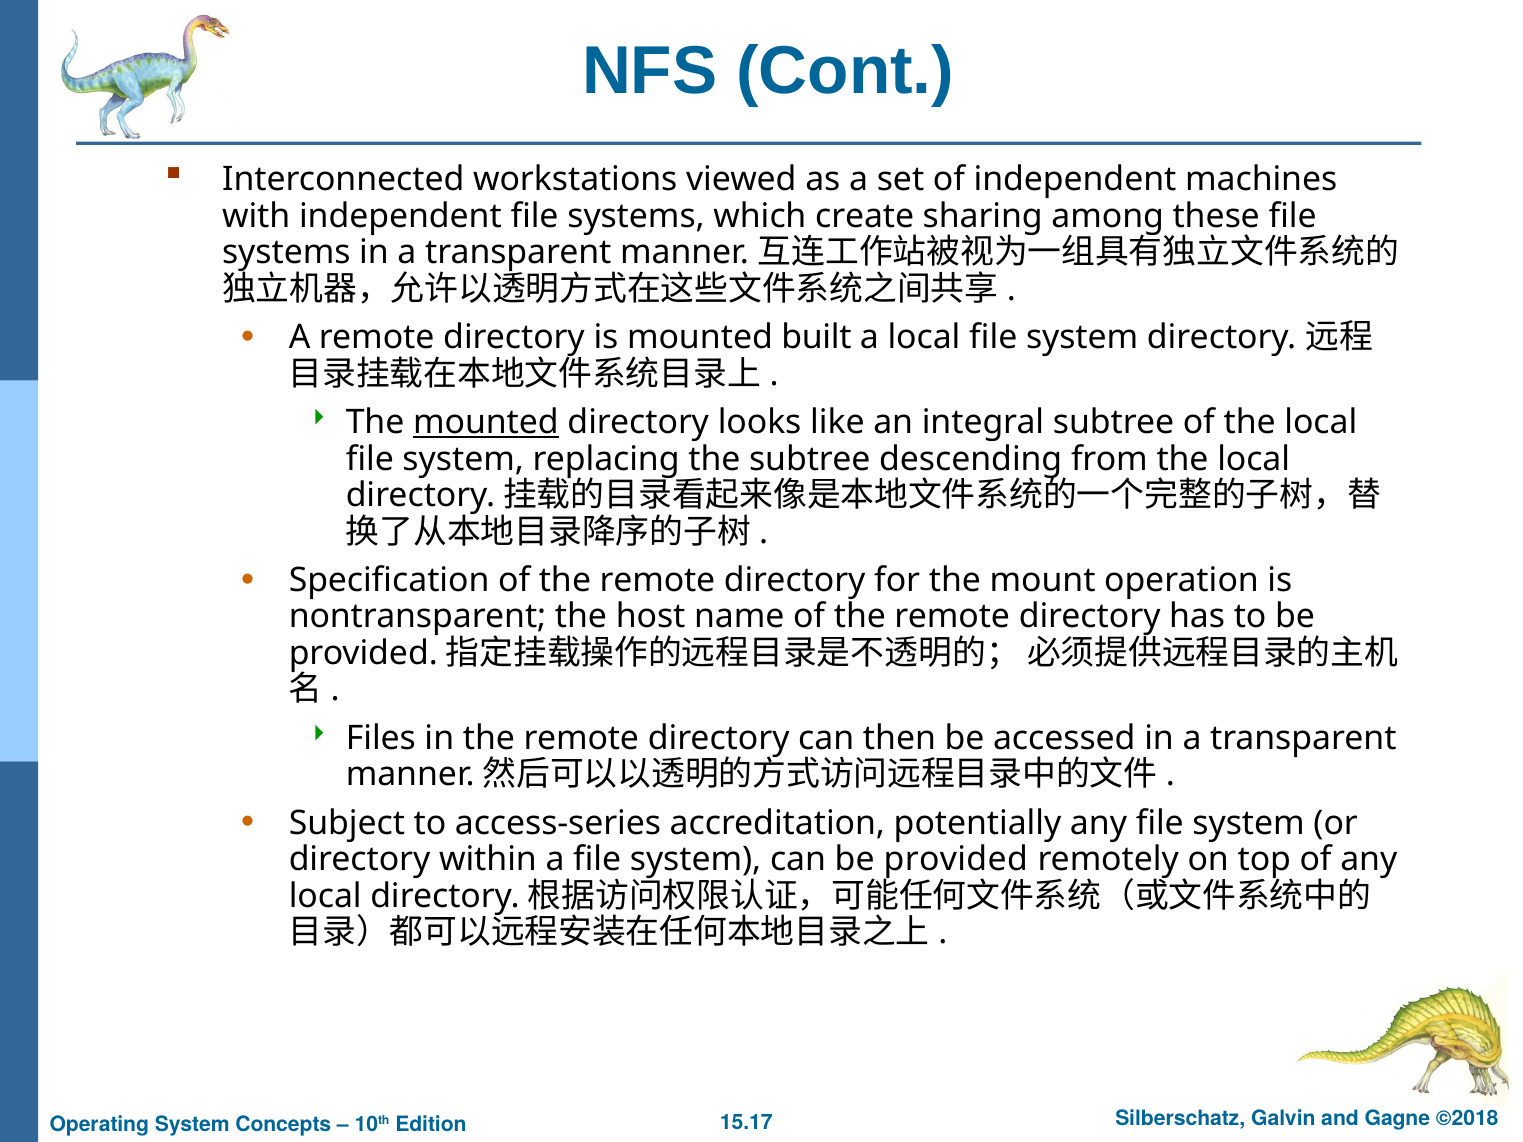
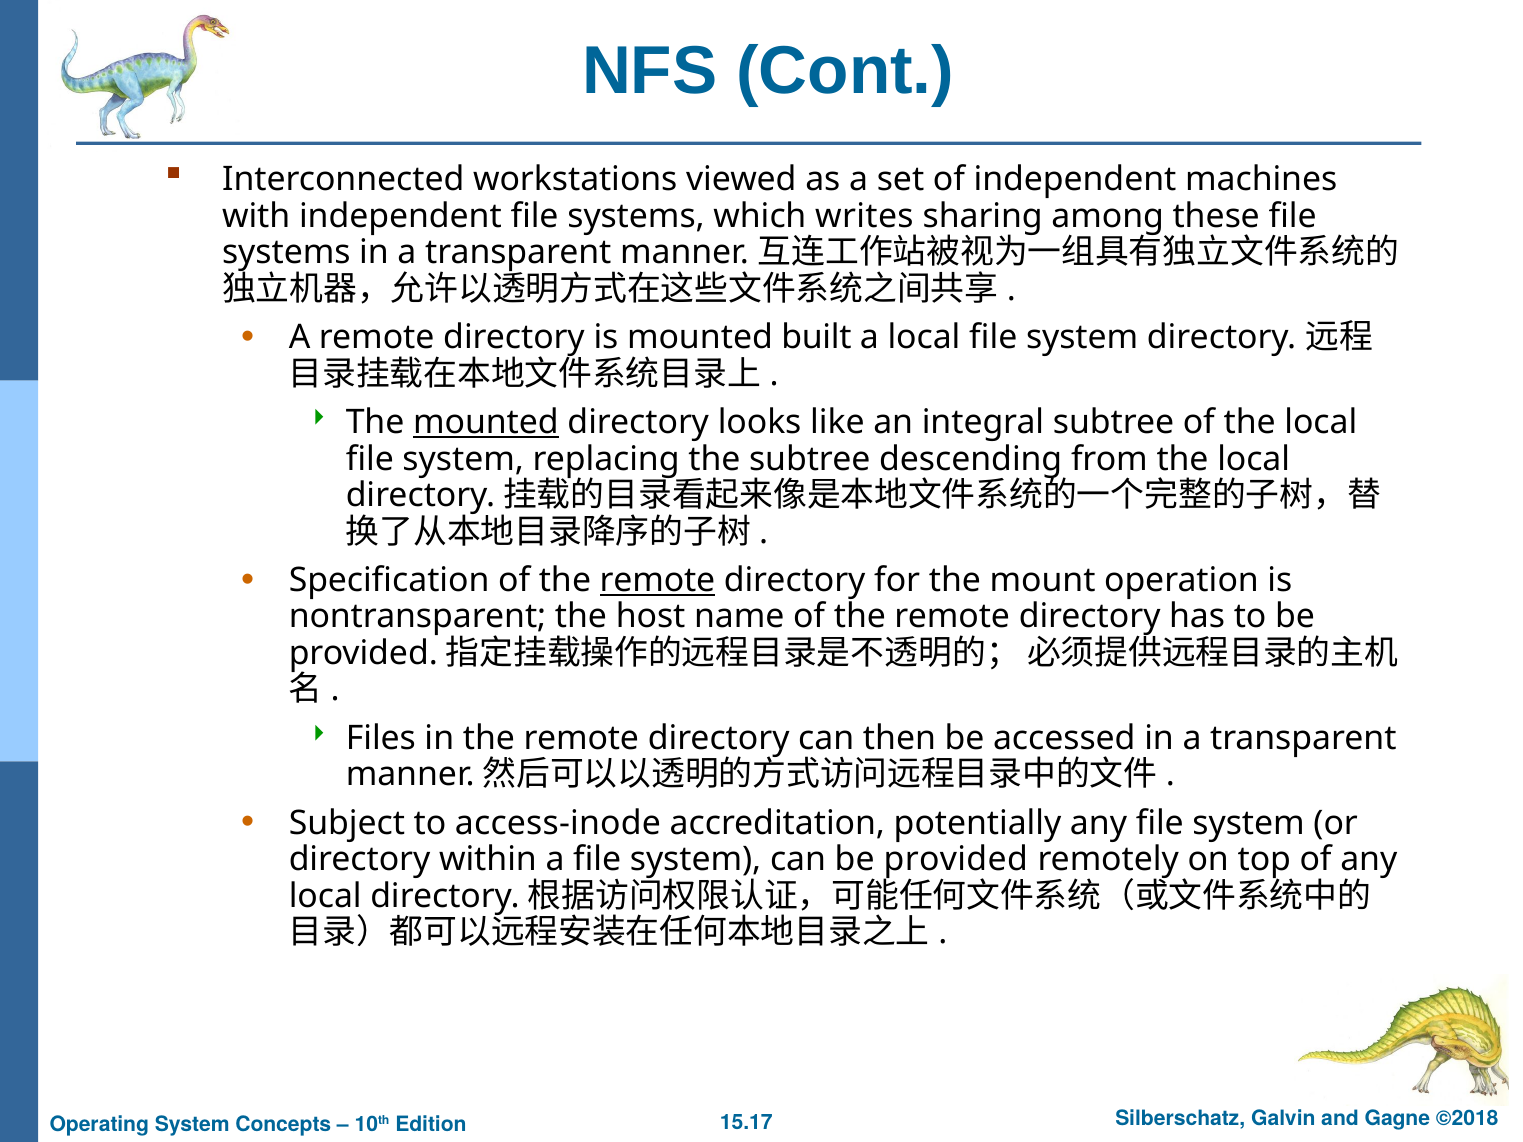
create: create -> writes
remote at (657, 580) underline: none -> present
access-series: access-series -> access-inode
